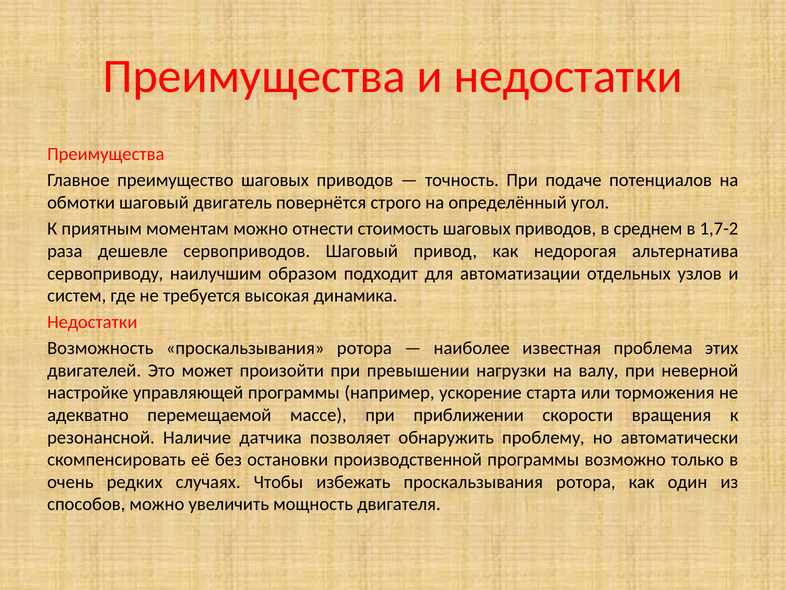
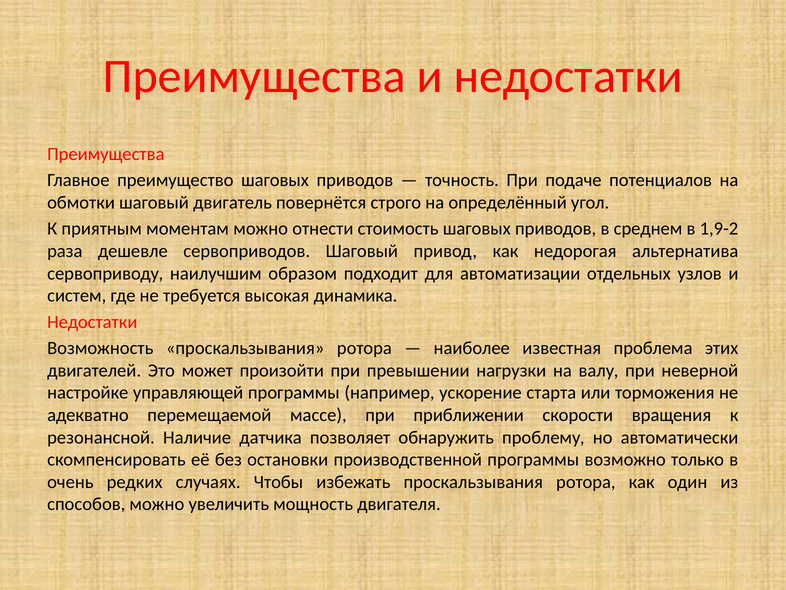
1,7-2: 1,7-2 -> 1,9-2
